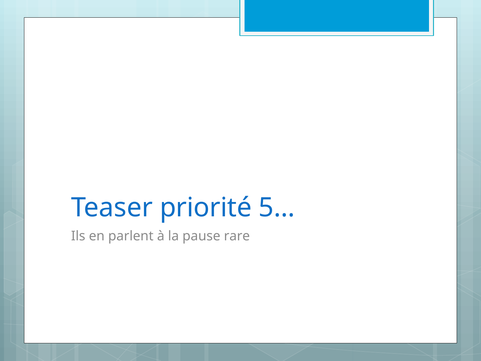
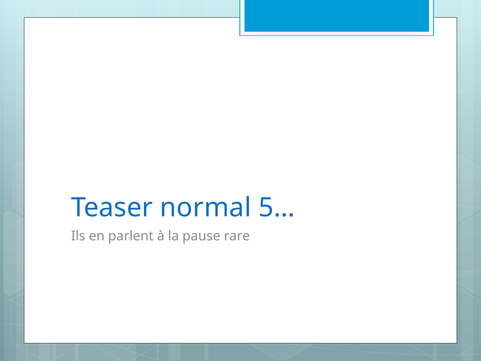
priorité: priorité -> normal
